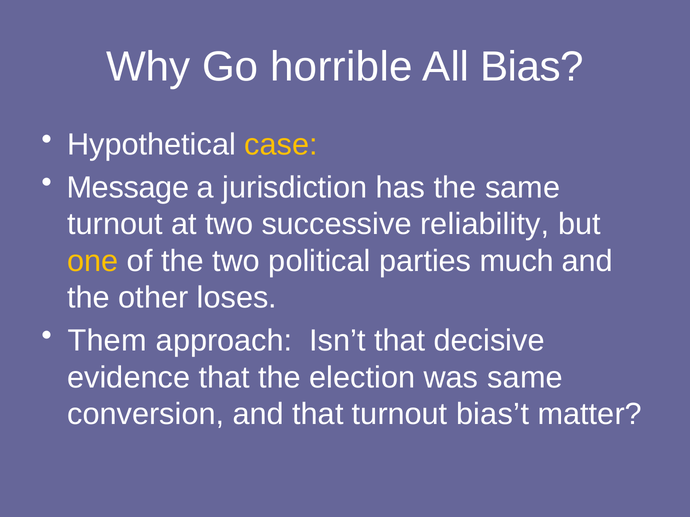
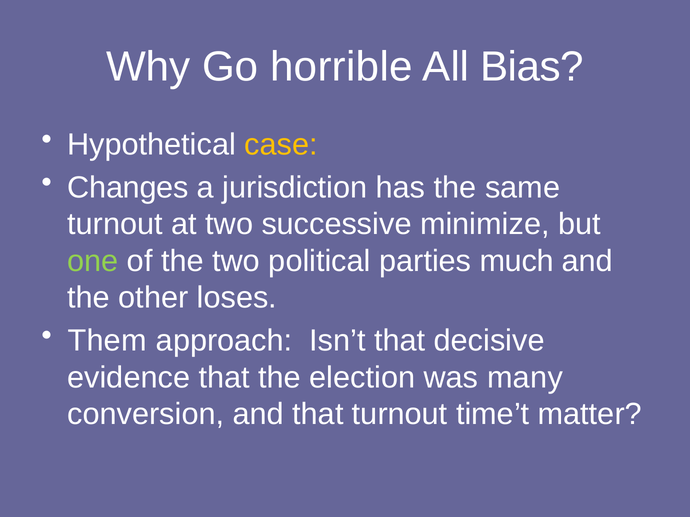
Message: Message -> Changes
reliability: reliability -> minimize
one colour: yellow -> light green
was same: same -> many
bias’t: bias’t -> time’t
